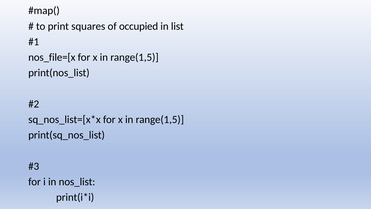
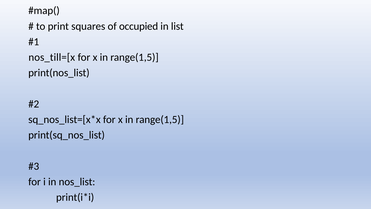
nos_file=[x: nos_file=[x -> nos_till=[x
